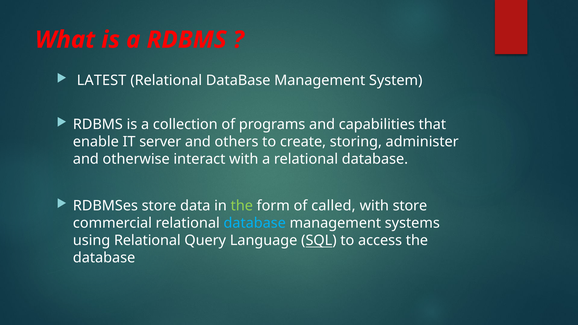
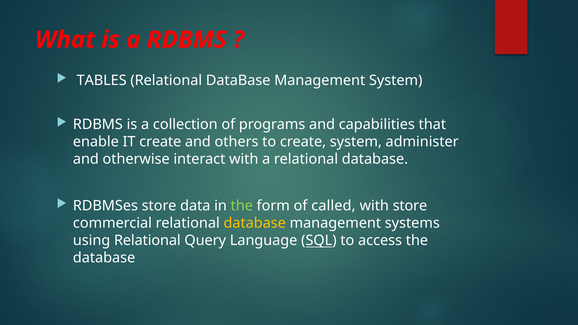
LATEST: LATEST -> TABLES
IT server: server -> create
create storing: storing -> system
database at (255, 223) colour: light blue -> yellow
